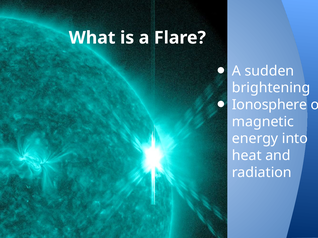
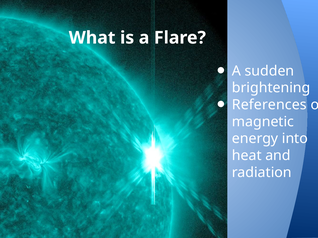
Ionosphere: Ionosphere -> References
